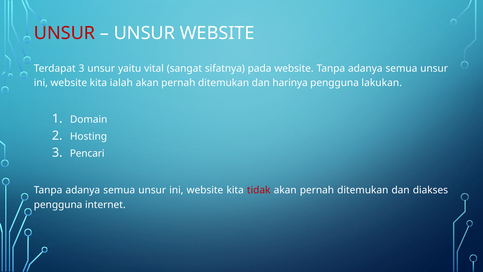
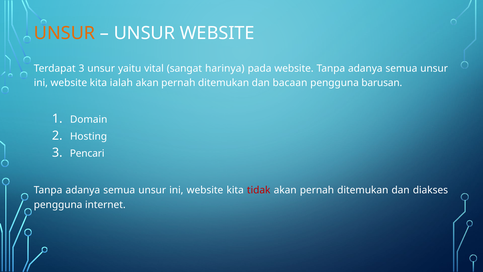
UNSUR at (65, 33) colour: red -> orange
sifatnya: sifatnya -> harinya
harinya: harinya -> bacaan
lakukan: lakukan -> barusan
